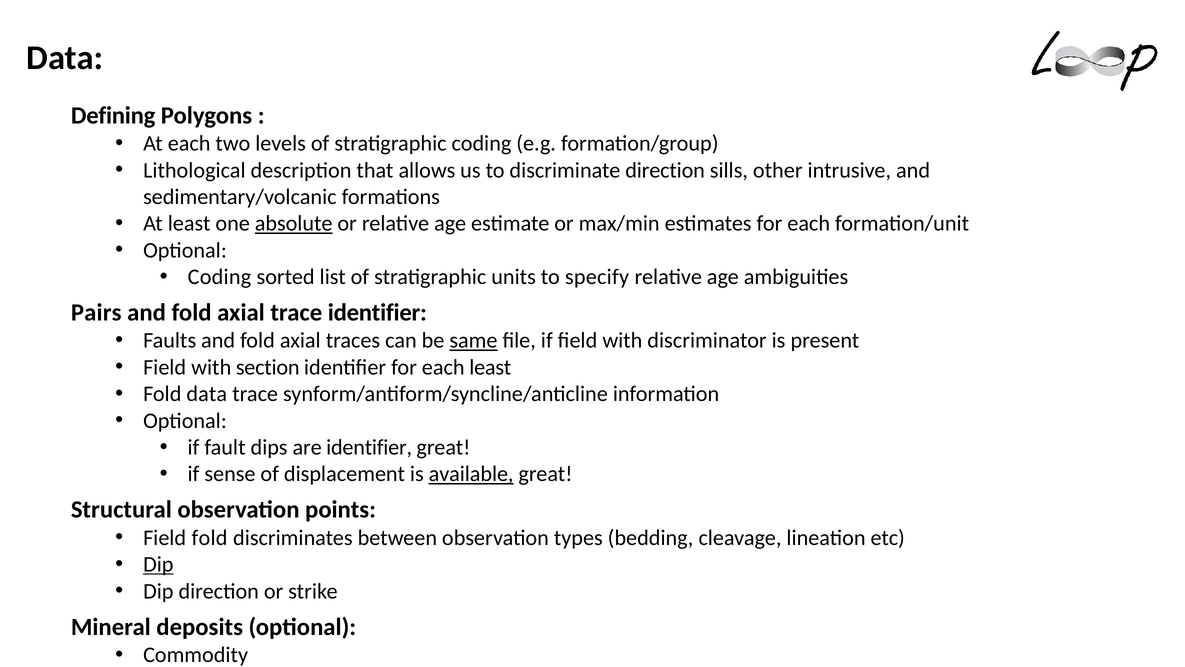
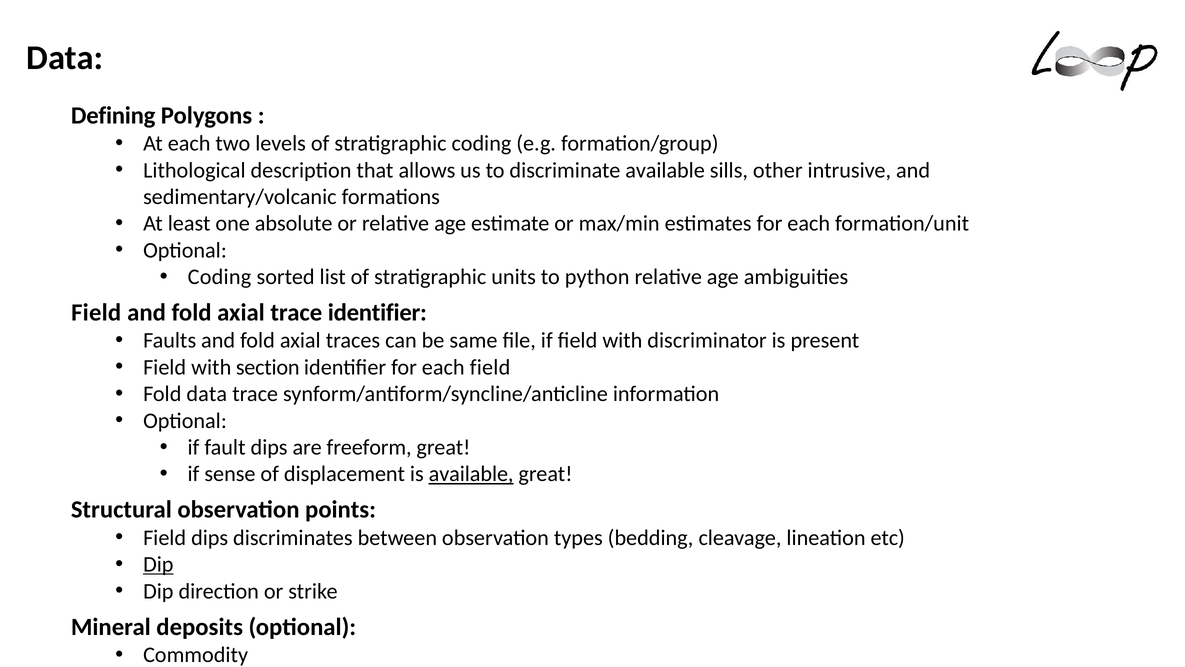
discriminate direction: direction -> available
absolute underline: present -> none
specify: specify -> python
Pairs at (96, 312): Pairs -> Field
same underline: present -> none
each least: least -> field
are identifier: identifier -> freeform
Field fold: fold -> dips
